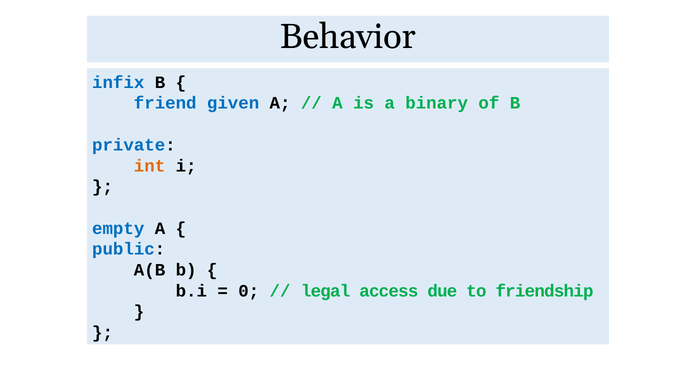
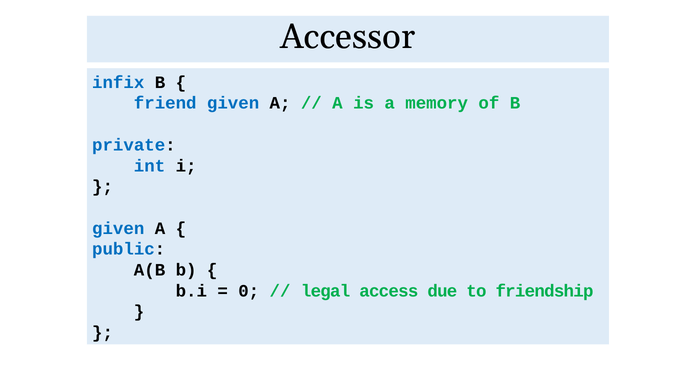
Behavior: Behavior -> Accessor
binary: binary -> memory
int colour: orange -> blue
empty at (118, 229): empty -> given
